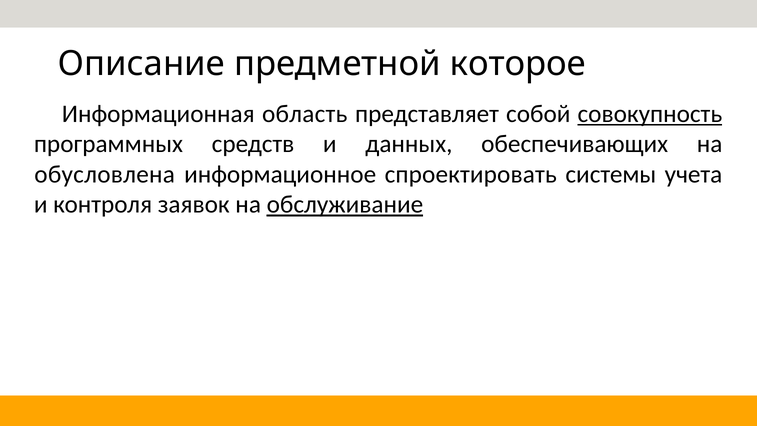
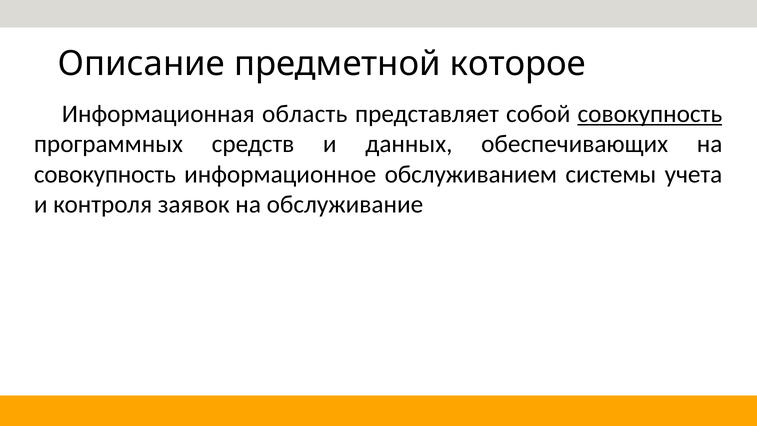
обусловлена at (105, 174): обусловлена -> совокупность
спроектировать: спроектировать -> обслуживанием
обслуживание underline: present -> none
